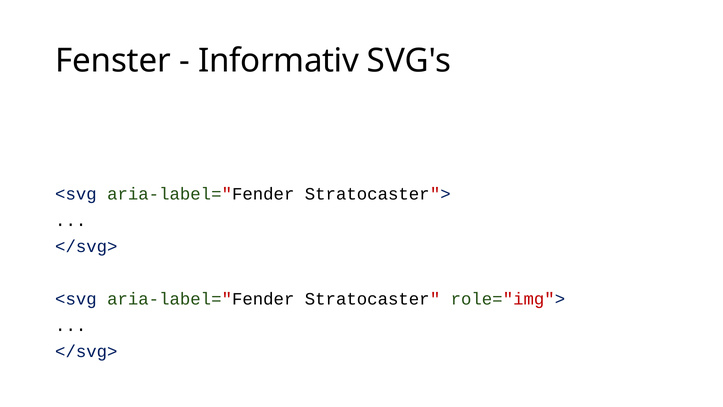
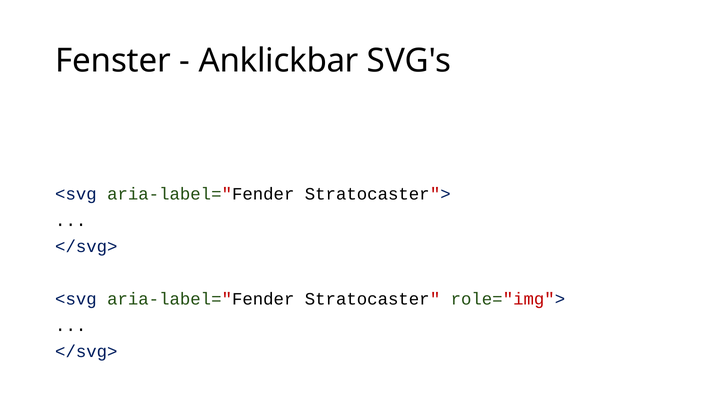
Informativ: Informativ -> Anklickbar
